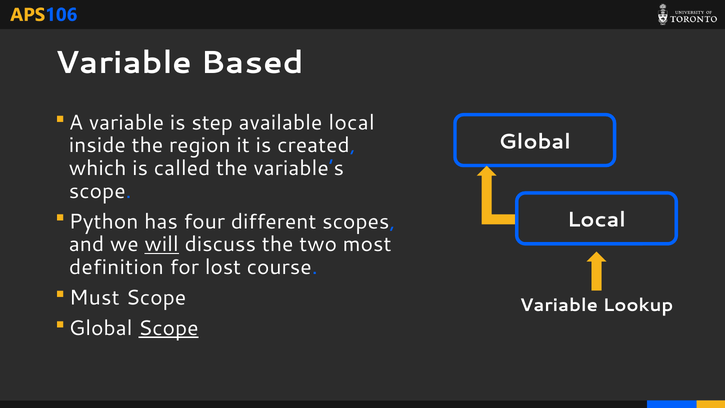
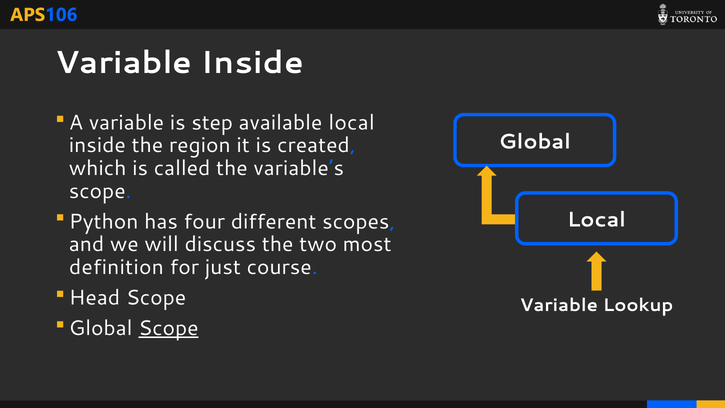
Variable Based: Based -> Inside
will underline: present -> none
lost: lost -> just
Must: Must -> Head
